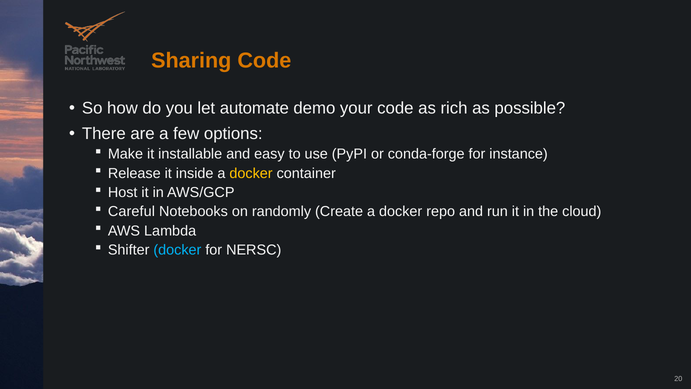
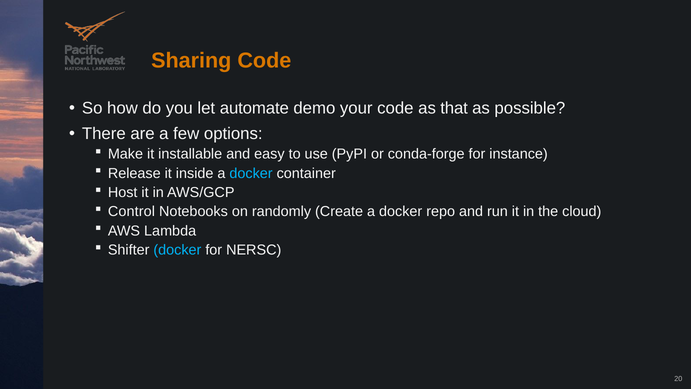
rich: rich -> that
docker at (251, 173) colour: yellow -> light blue
Careful: Careful -> Control
